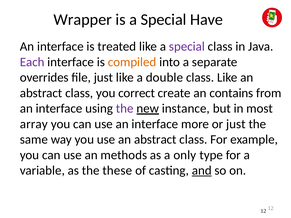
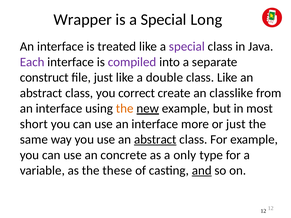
Have: Have -> Long
compiled colour: orange -> purple
overrides: overrides -> construct
contains: contains -> classlike
the at (125, 109) colour: purple -> orange
instance at (186, 109): instance -> example
array: array -> short
abstract at (155, 140) underline: none -> present
methods: methods -> concrete
